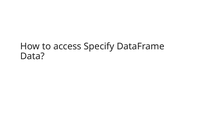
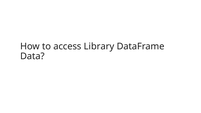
Specify: Specify -> Library
